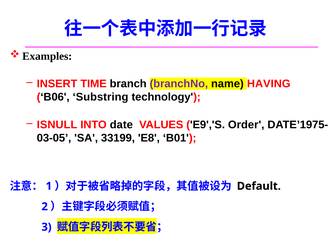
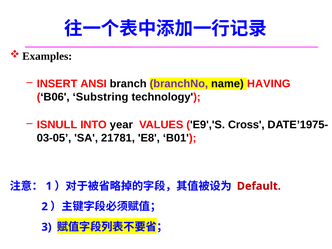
TIME: TIME -> ANSI
date: date -> year
Order: Order -> Cross
33199: 33199 -> 21781
Default colour: black -> red
